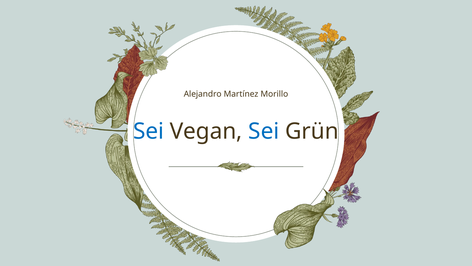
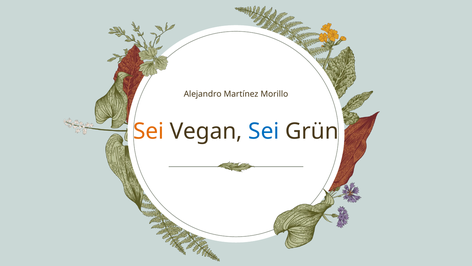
Sei at (149, 131) colour: blue -> orange
